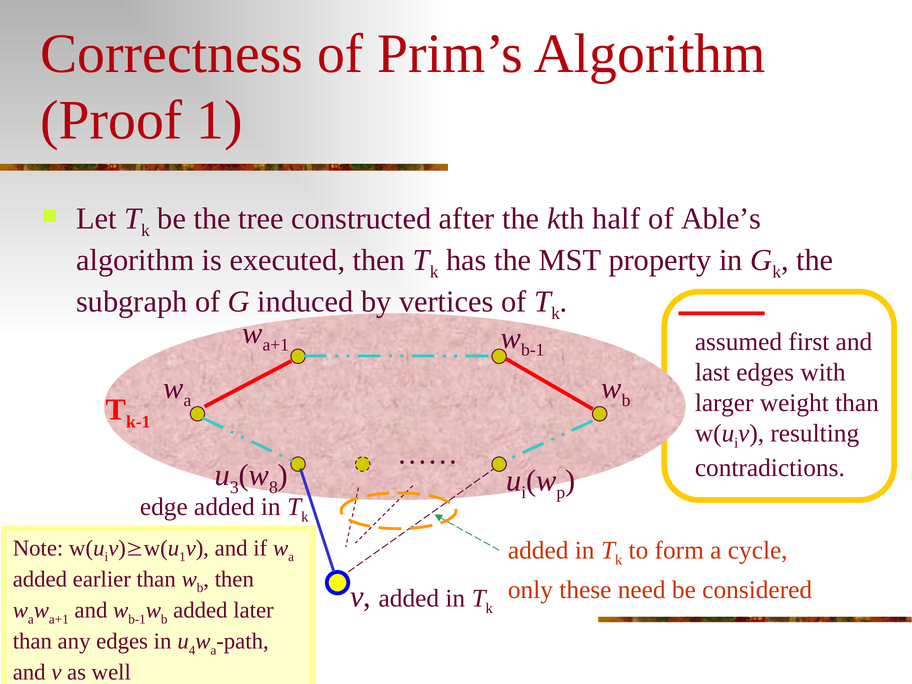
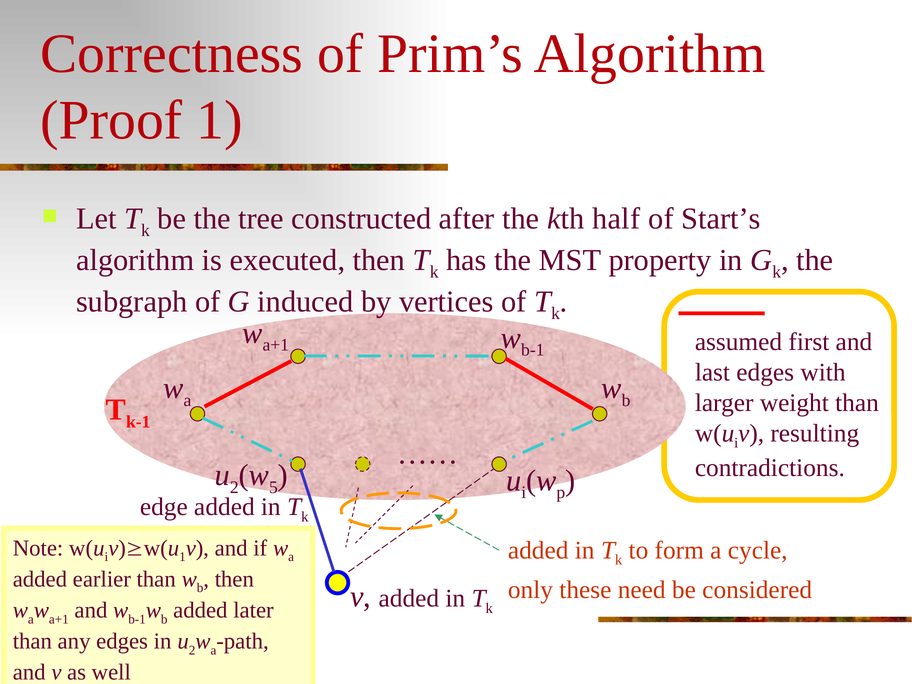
Able’s: Able’s -> Start’s
3 at (234, 487): 3 -> 2
8: 8 -> 5
4 at (192, 650): 4 -> 2
